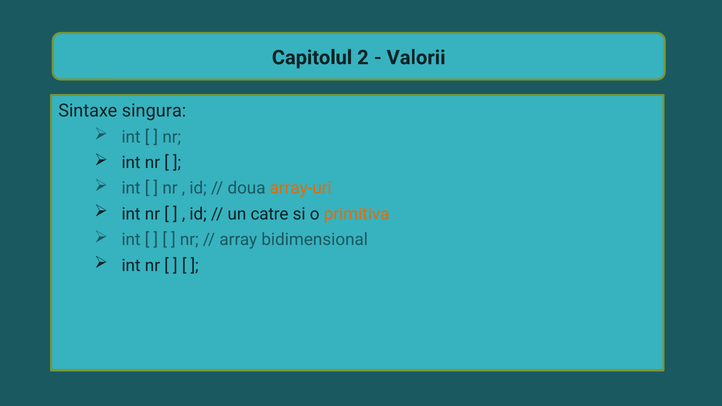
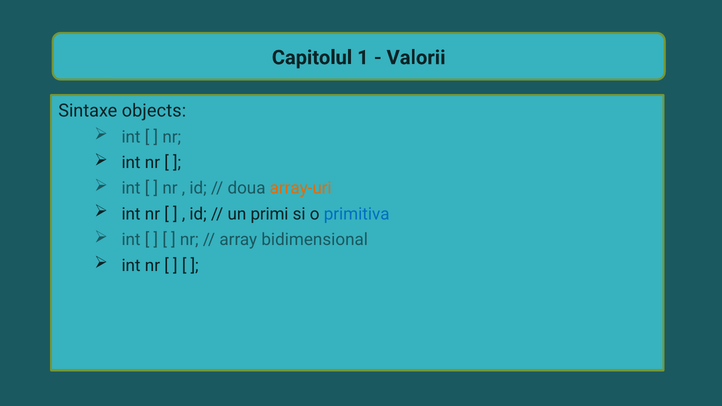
2: 2 -> 1
singura: singura -> objects
catre: catre -> primi
primitiva colour: orange -> blue
